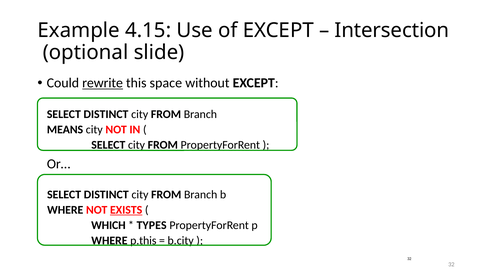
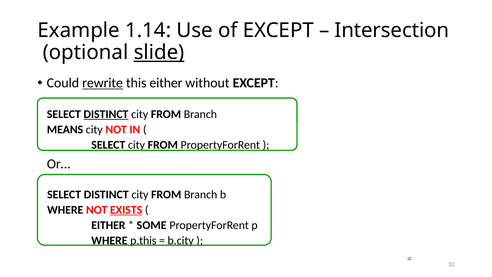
4.15: 4.15 -> 1.14
slide underline: none -> present
this space: space -> either
DISTINCT at (106, 114) underline: none -> present
WHICH at (108, 225): WHICH -> EITHER
TYPES: TYPES -> SOME
